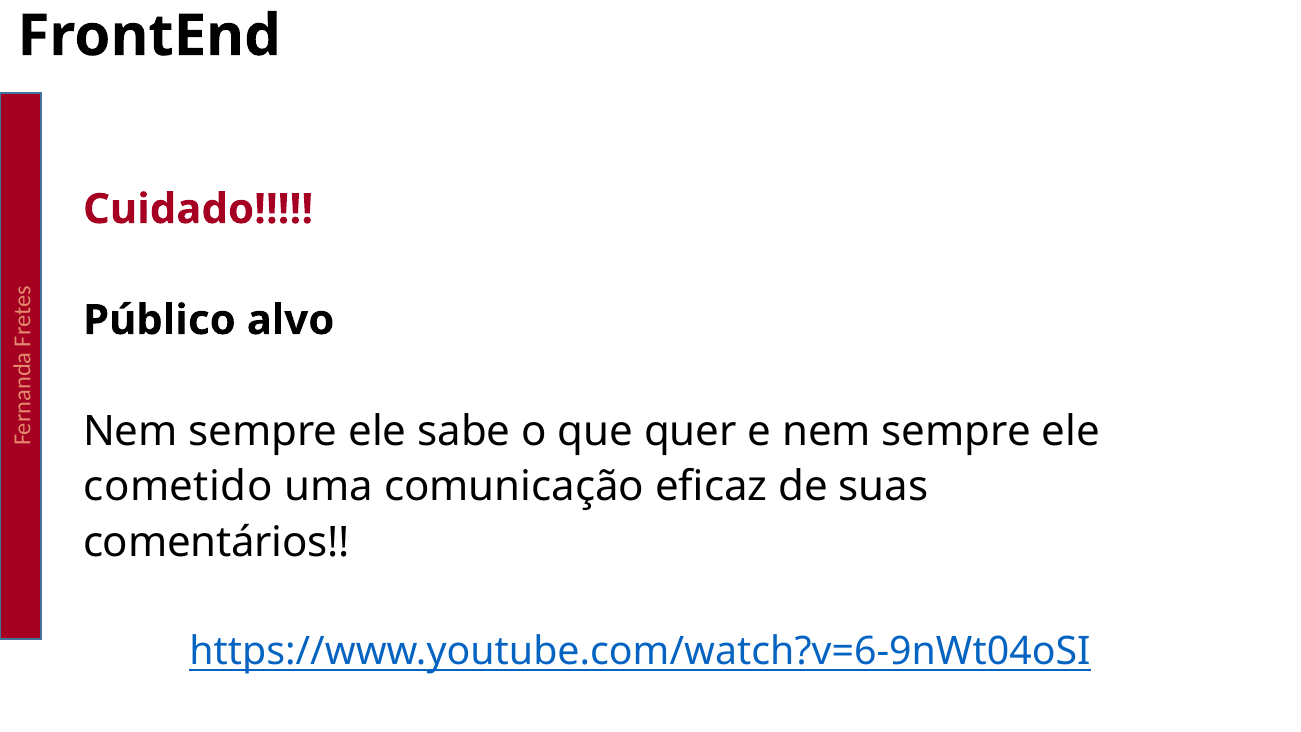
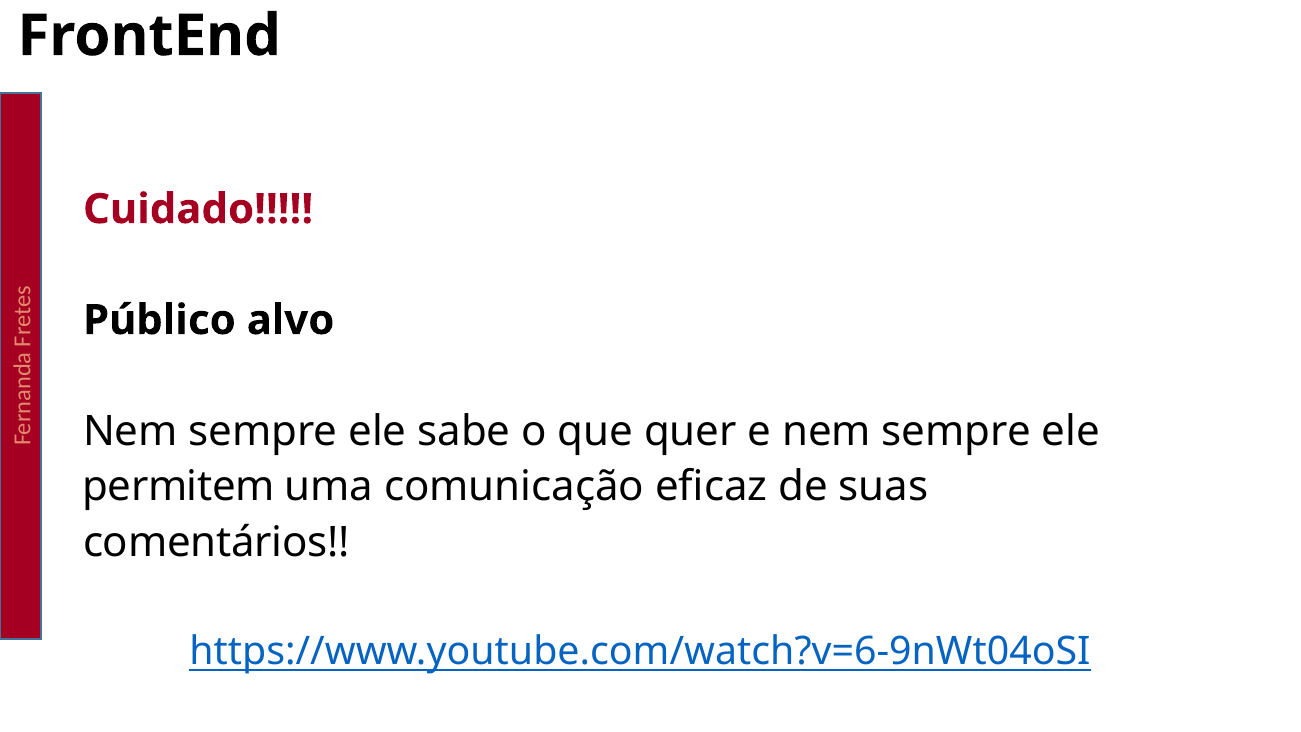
cometido: cometido -> permitem
